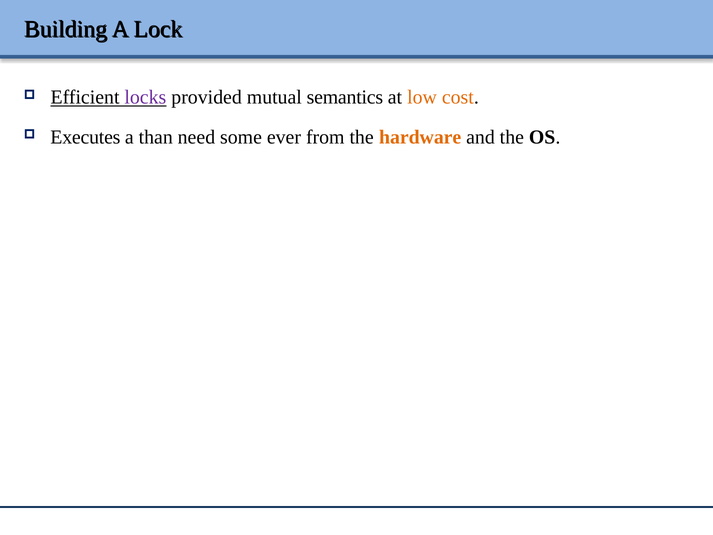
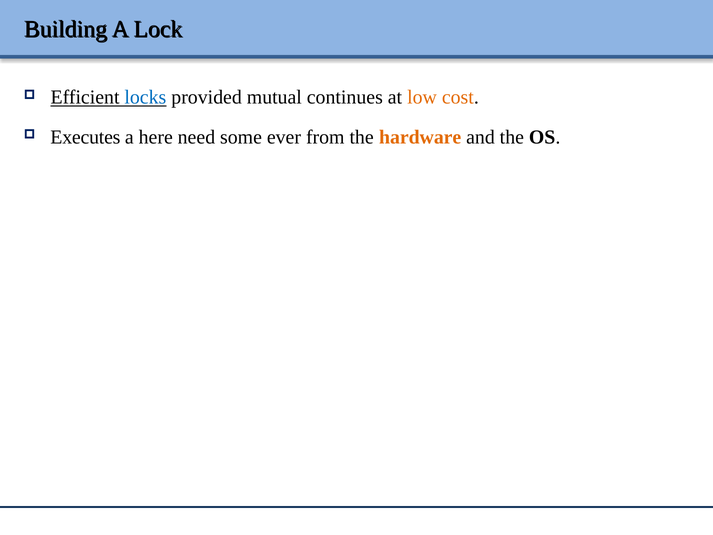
locks colour: purple -> blue
semantics: semantics -> continues
than: than -> here
